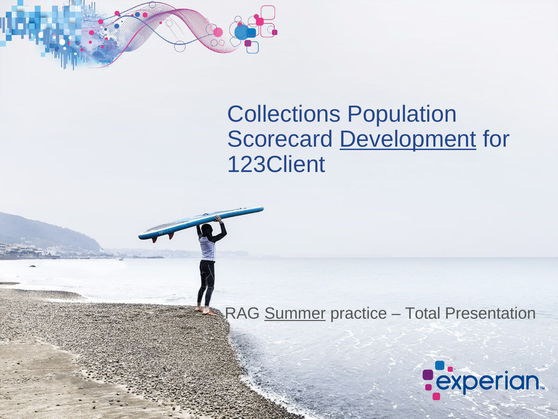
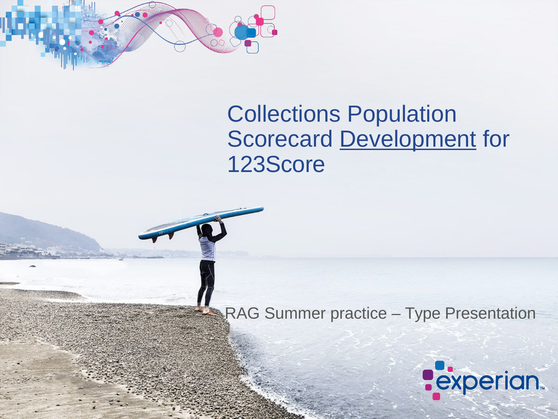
123Client: 123Client -> 123Score
Summer underline: present -> none
Total: Total -> Type
